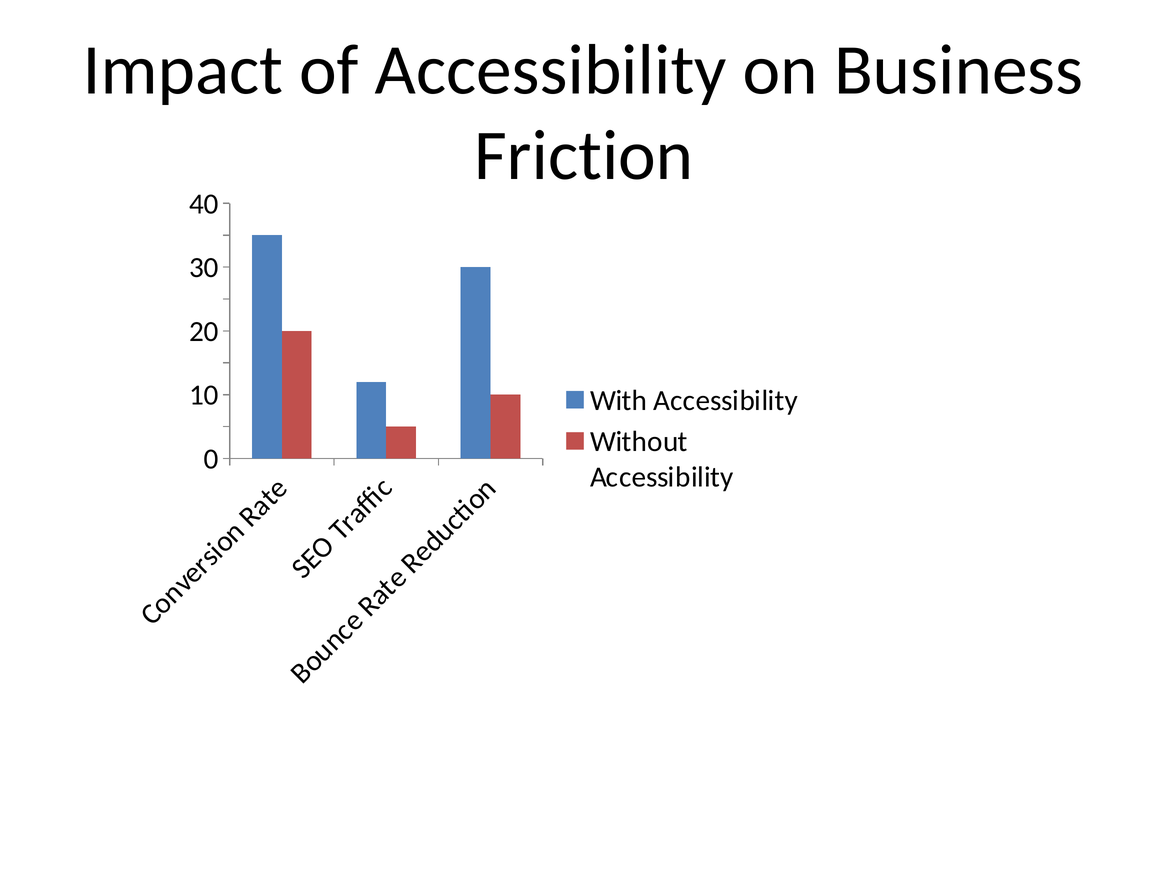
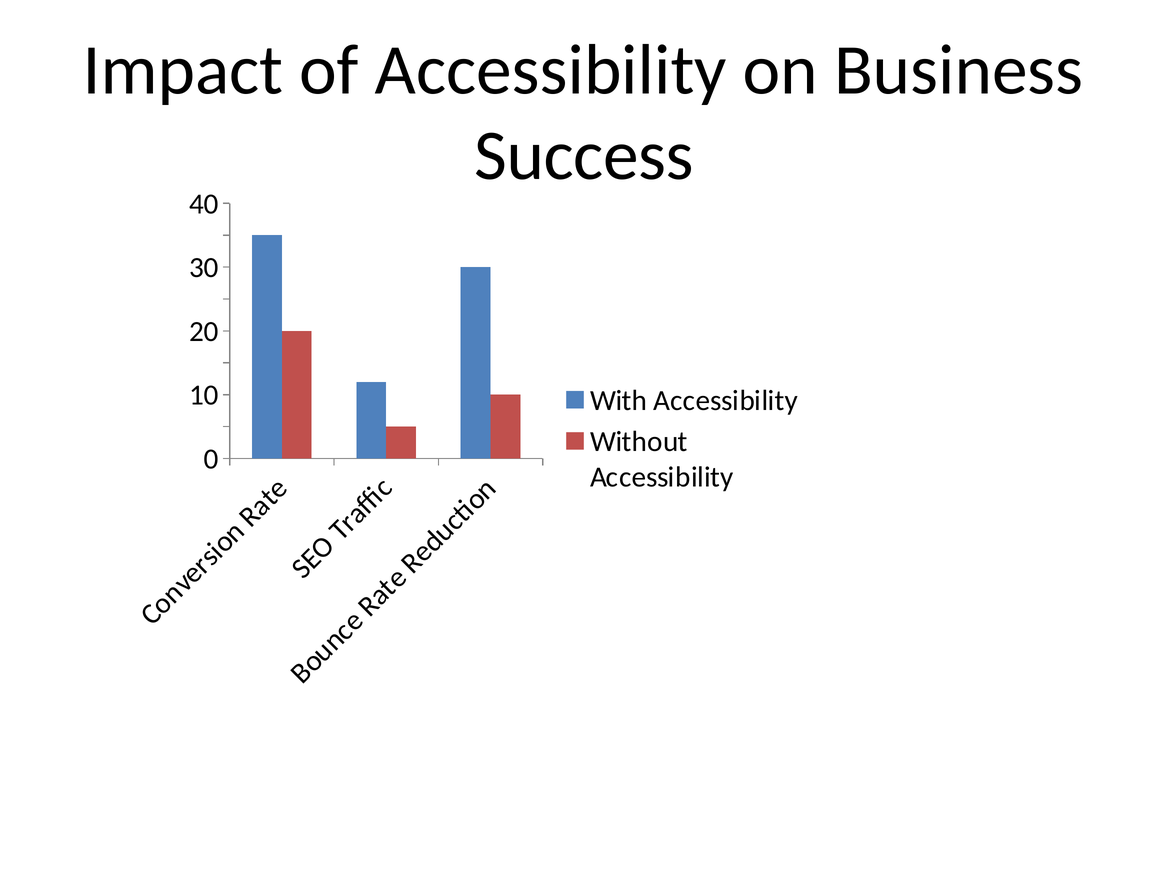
Friction: Friction -> Success
